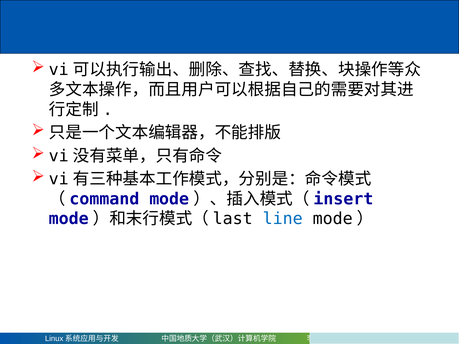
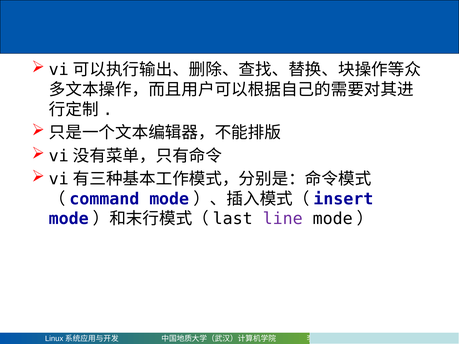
line colour: blue -> purple
